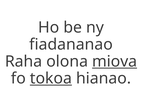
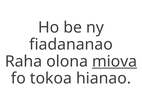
tokoa underline: present -> none
